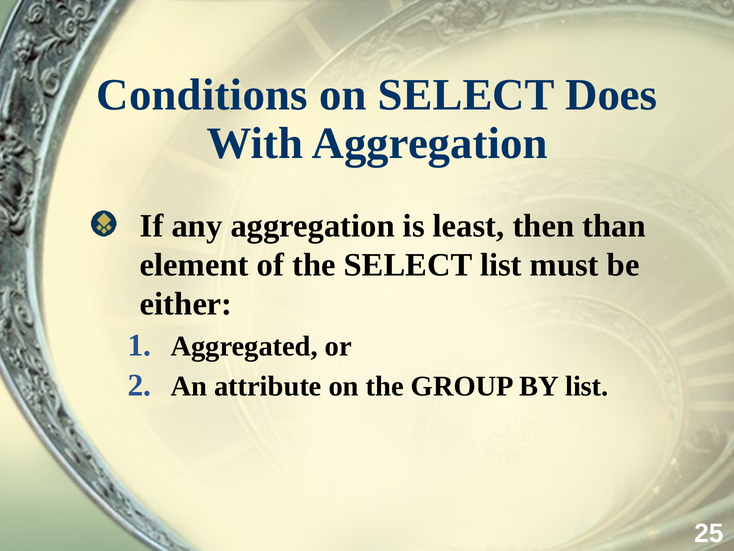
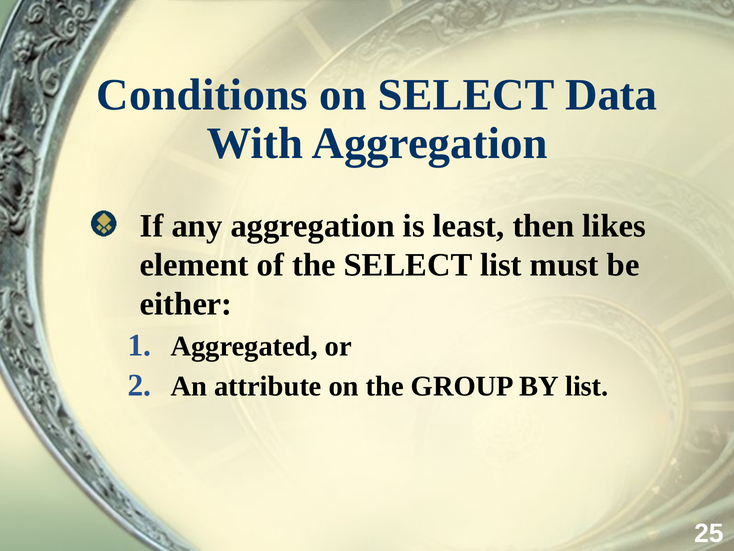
Does: Does -> Data
than: than -> likes
